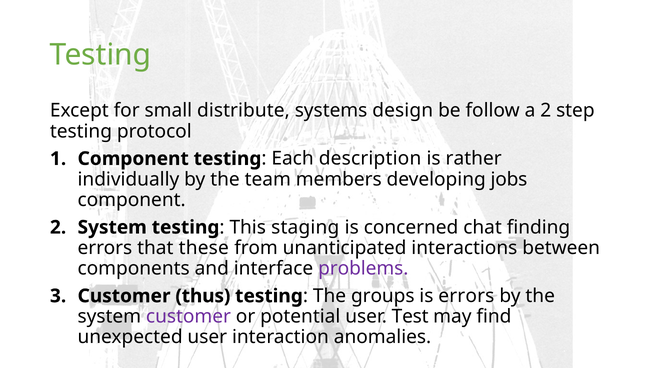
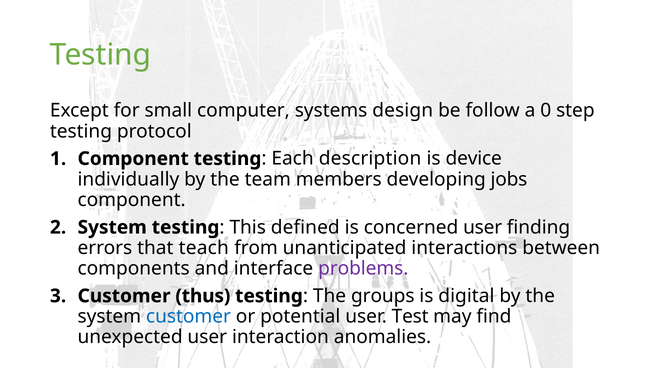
distribute: distribute -> computer
a 2: 2 -> 0
rather: rather -> device
staging: staging -> defined
concerned chat: chat -> user
these: these -> teach
is errors: errors -> digital
customer at (188, 317) colour: purple -> blue
